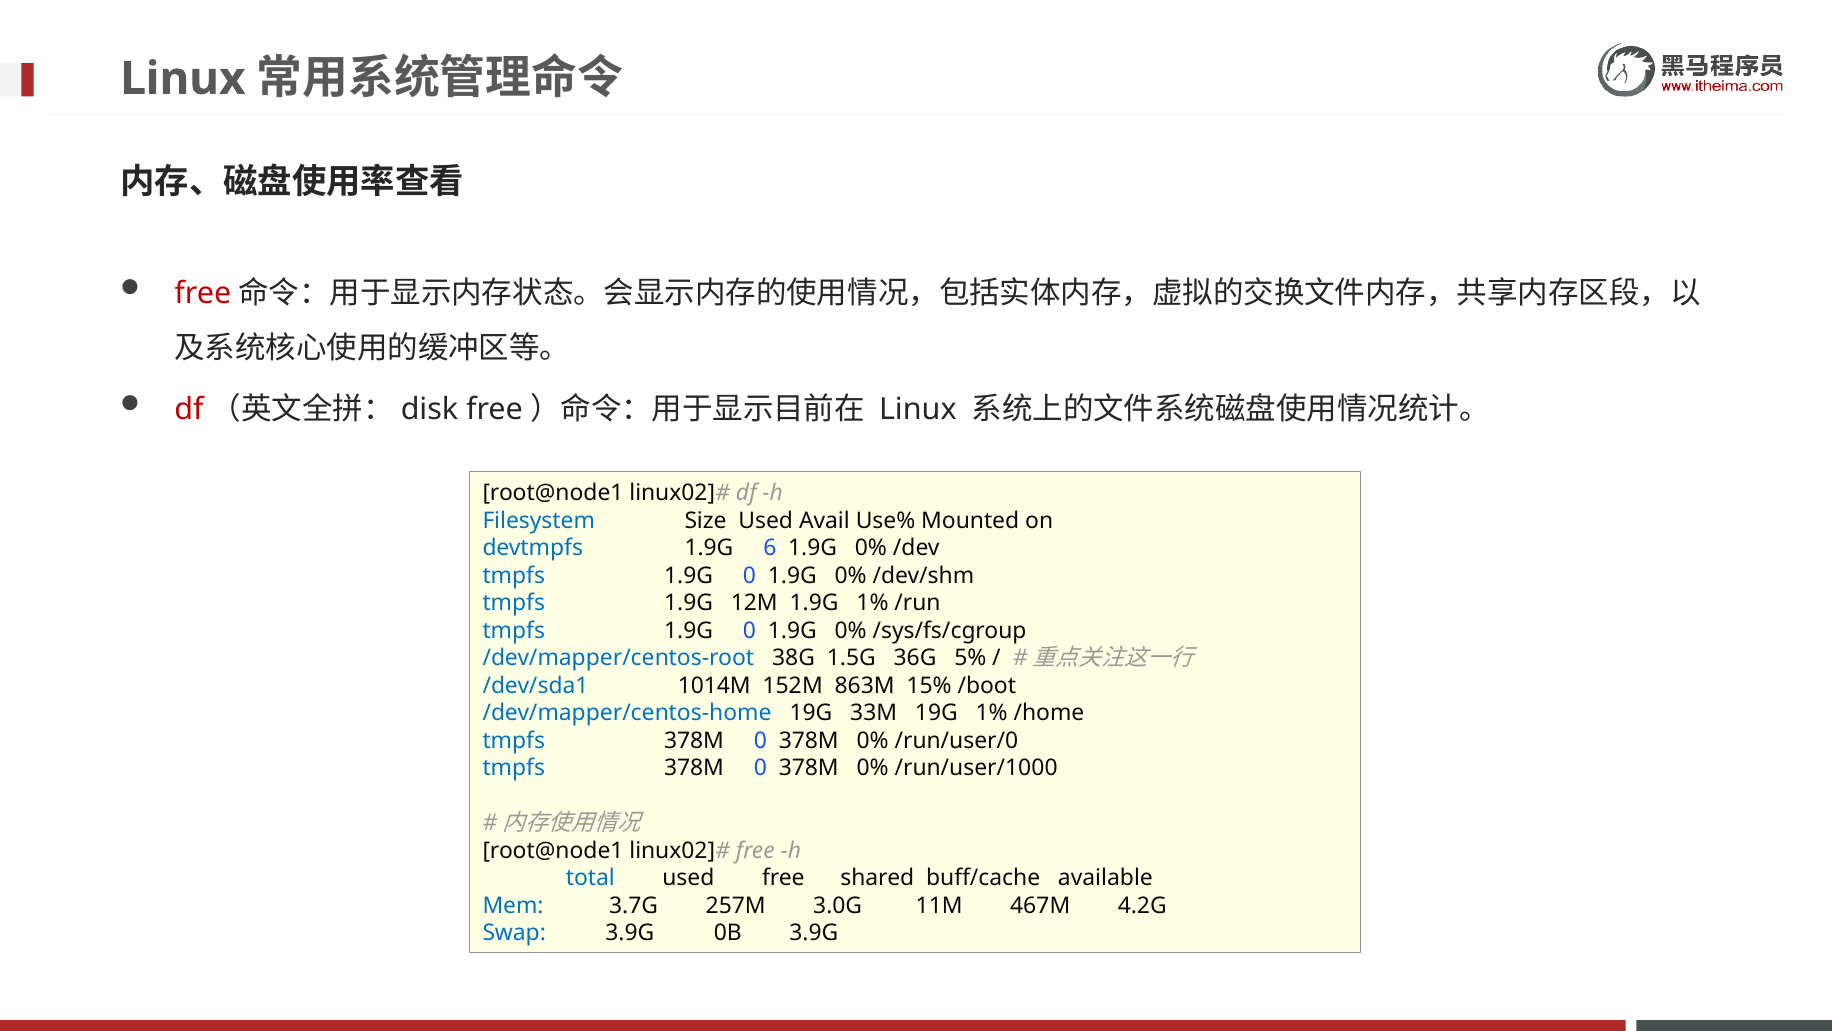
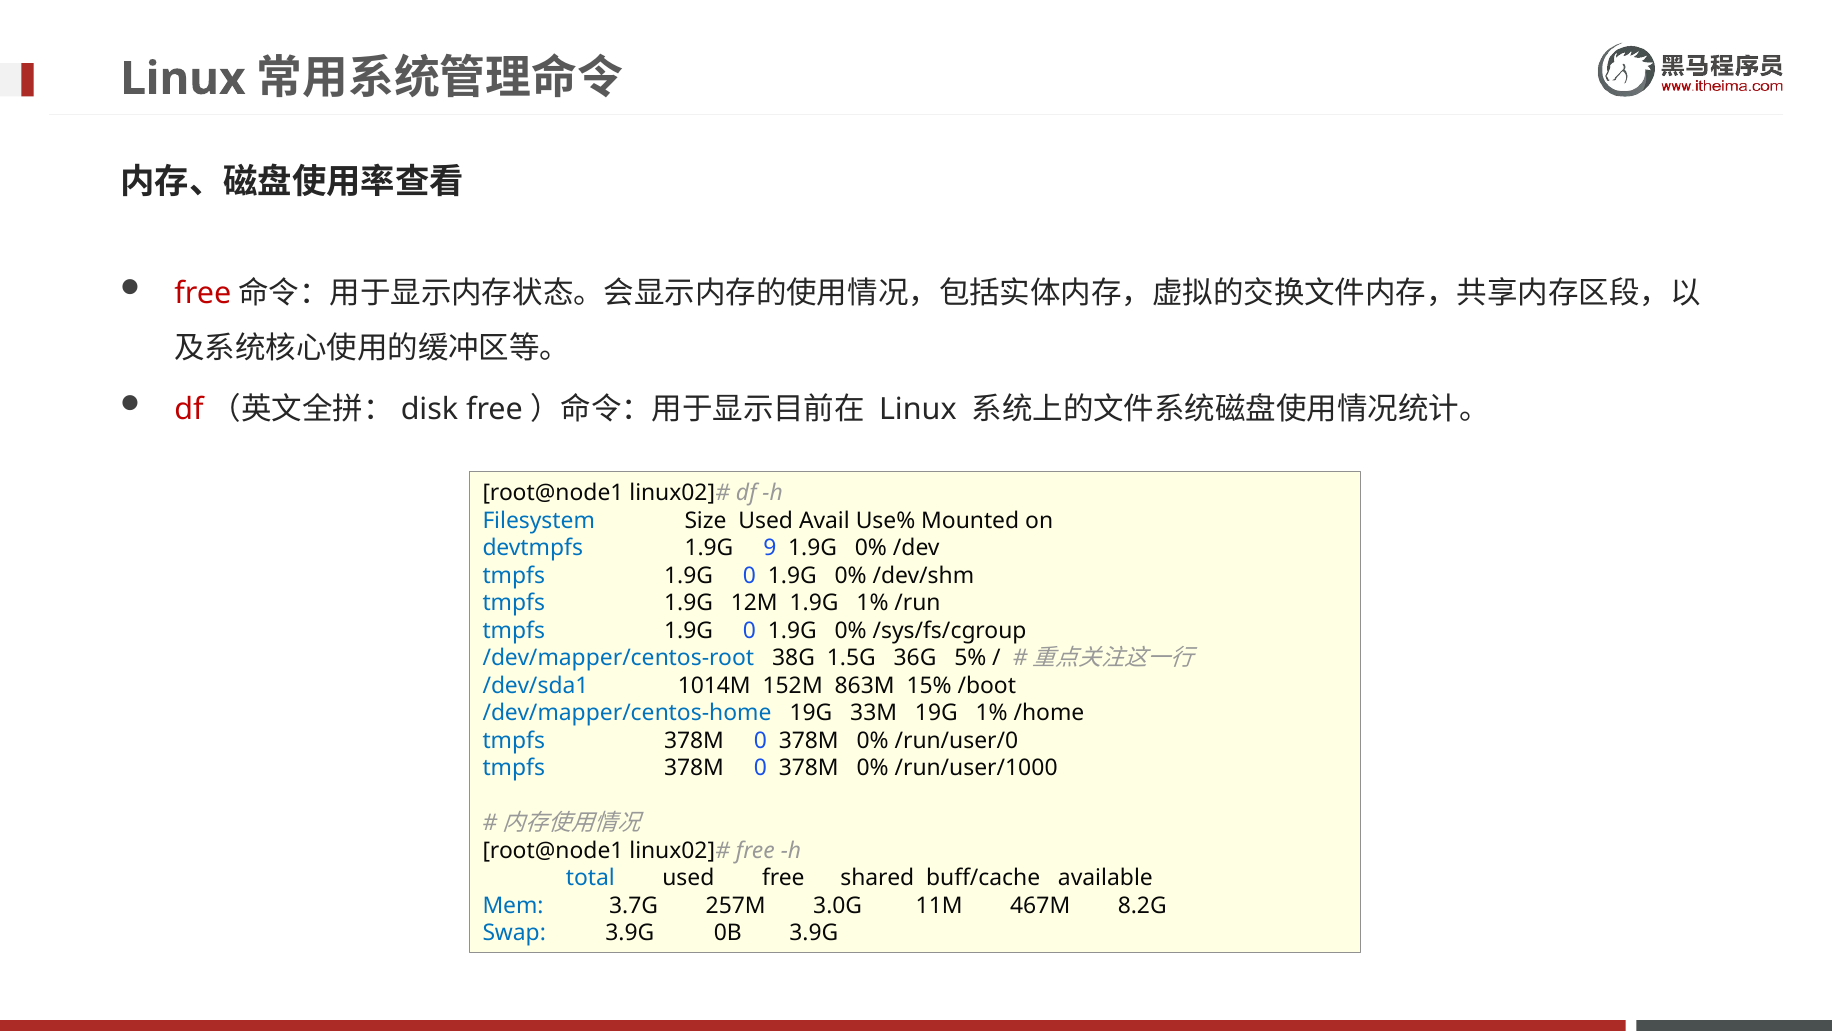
6: 6 -> 9
4.2G: 4.2G -> 8.2G
